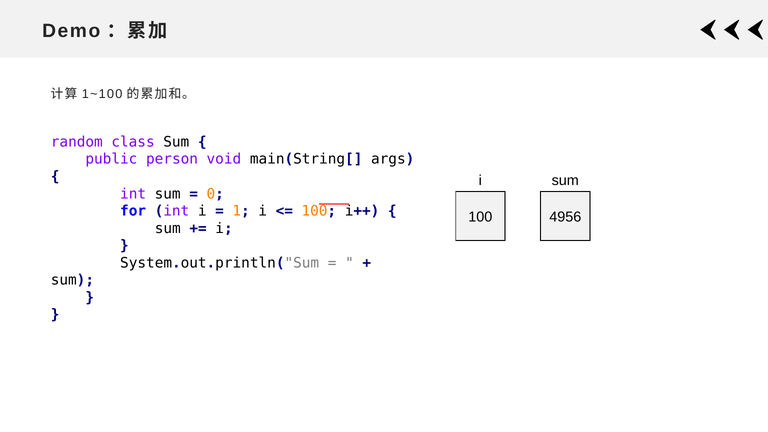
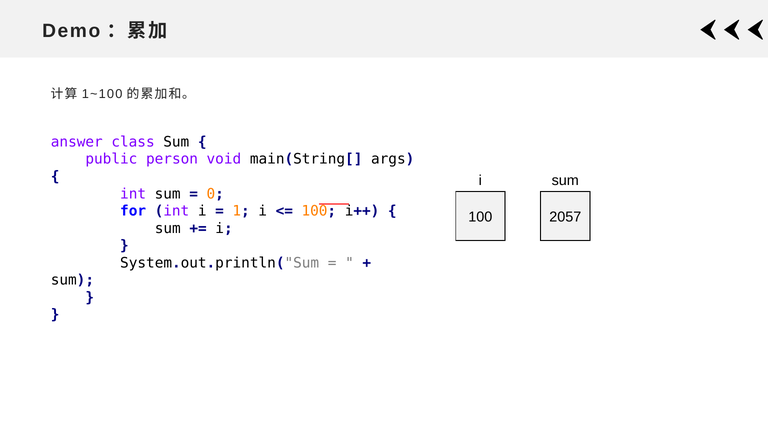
random: random -> answer
4956: 4956 -> 2057
